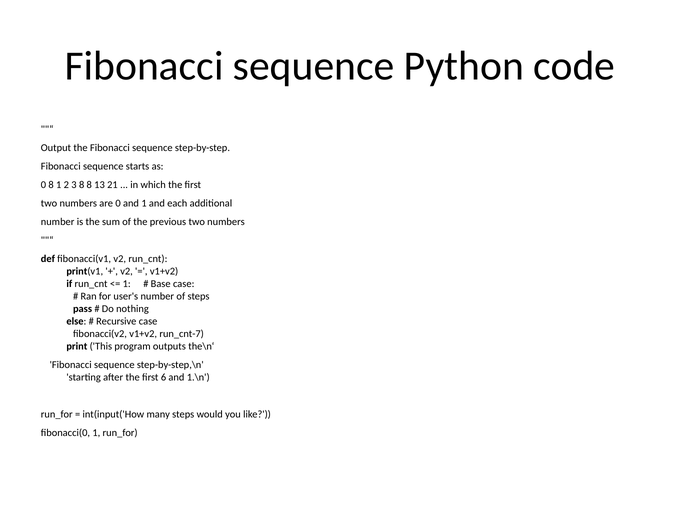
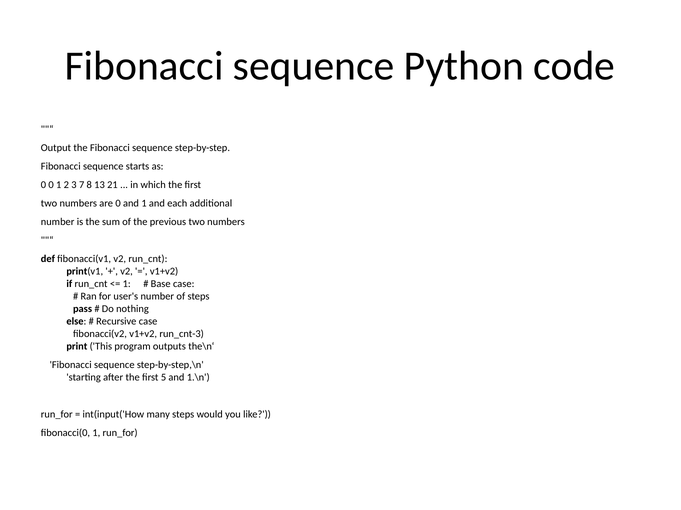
0 8: 8 -> 0
3 8: 8 -> 7
run_cnt-7: run_cnt-7 -> run_cnt-3
6: 6 -> 5
